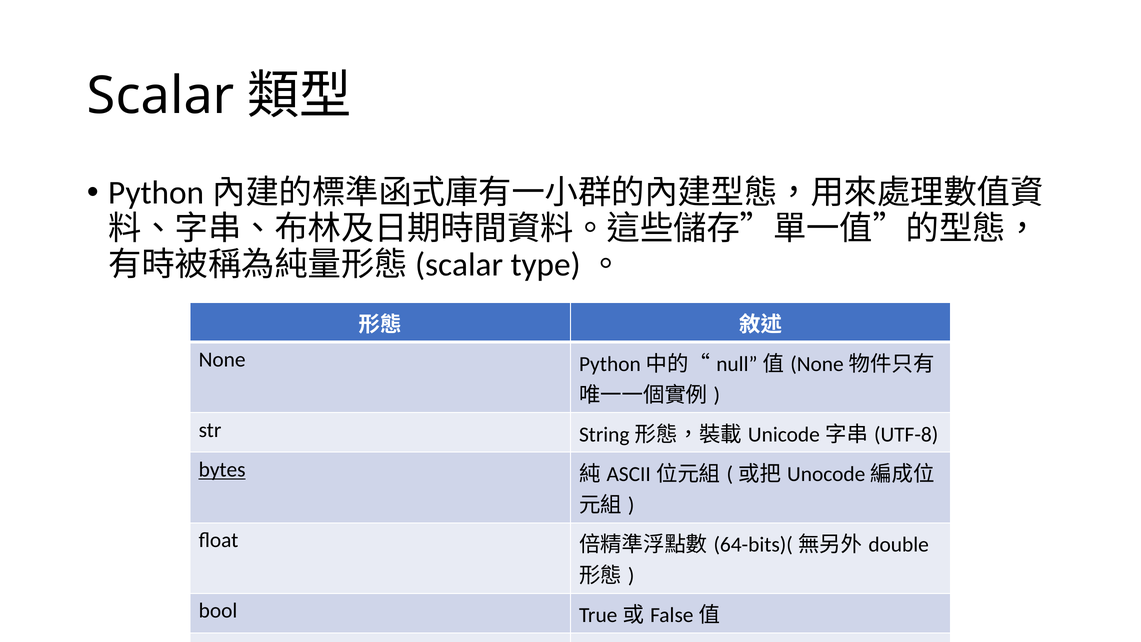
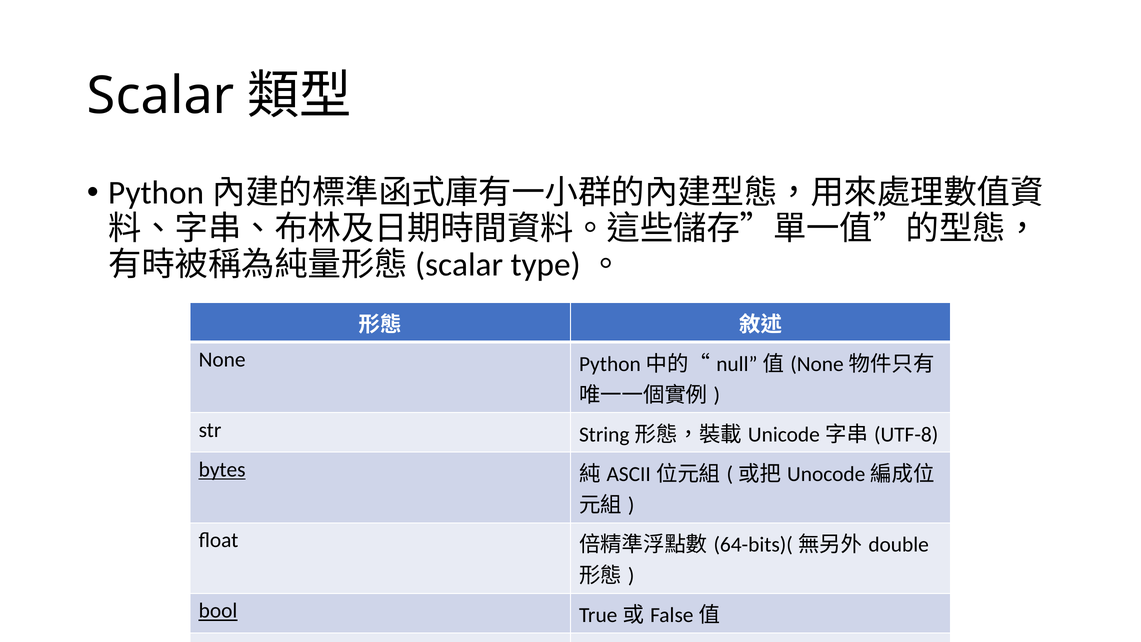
bool underline: none -> present
